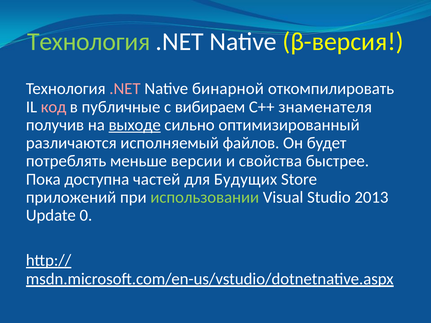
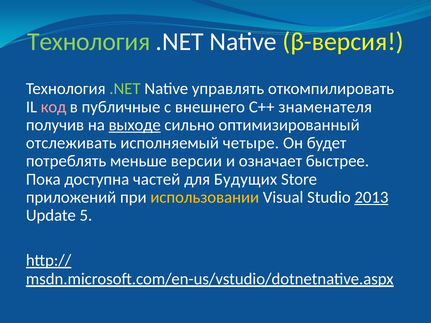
.NET at (125, 89) colour: pink -> light green
бинарной: бинарной -> управлять
вибираем: вибираем -> внешнего
различаются: различаются -> отслеживать
файлов: файлов -> четыре
свойства: свойства -> означает
использовании colour: light green -> yellow
2013 underline: none -> present
0: 0 -> 5
